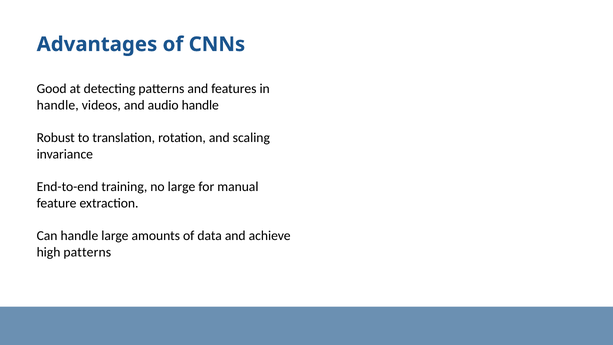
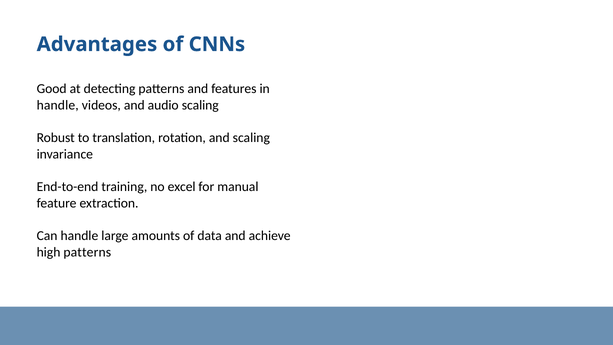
audio handle: handle -> scaling
no large: large -> excel
